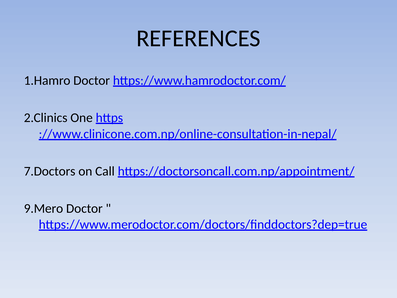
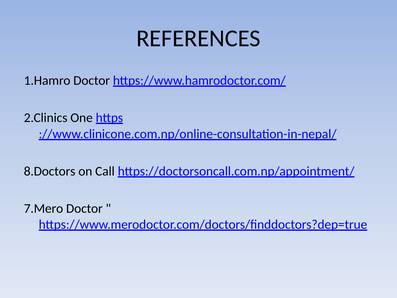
7.Doctors: 7.Doctors -> 8.Doctors
9.Mero: 9.Mero -> 7.Mero
